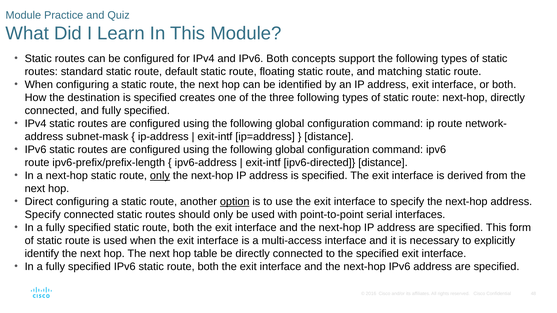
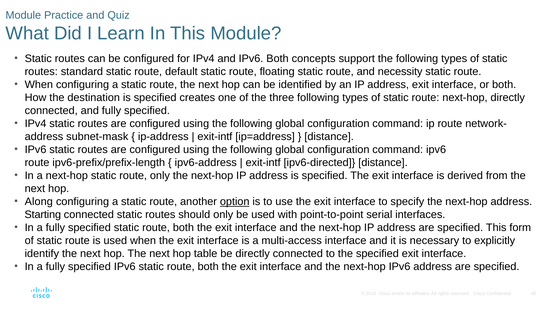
matching: matching -> necessity
only at (160, 176) underline: present -> none
Direct: Direct -> Along
Specify at (43, 215): Specify -> Starting
